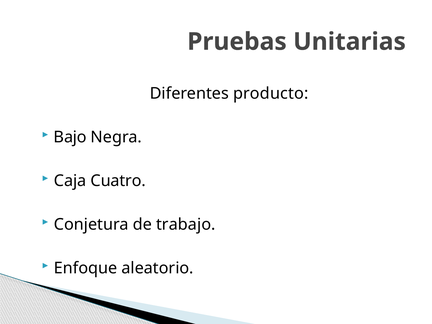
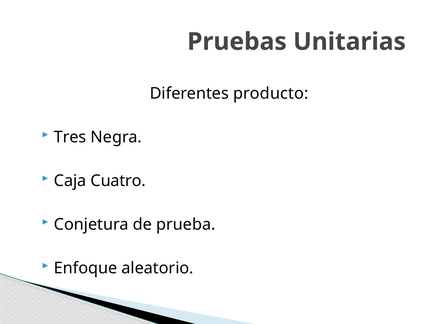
Bajo: Bajo -> Tres
trabajo: trabajo -> prueba
